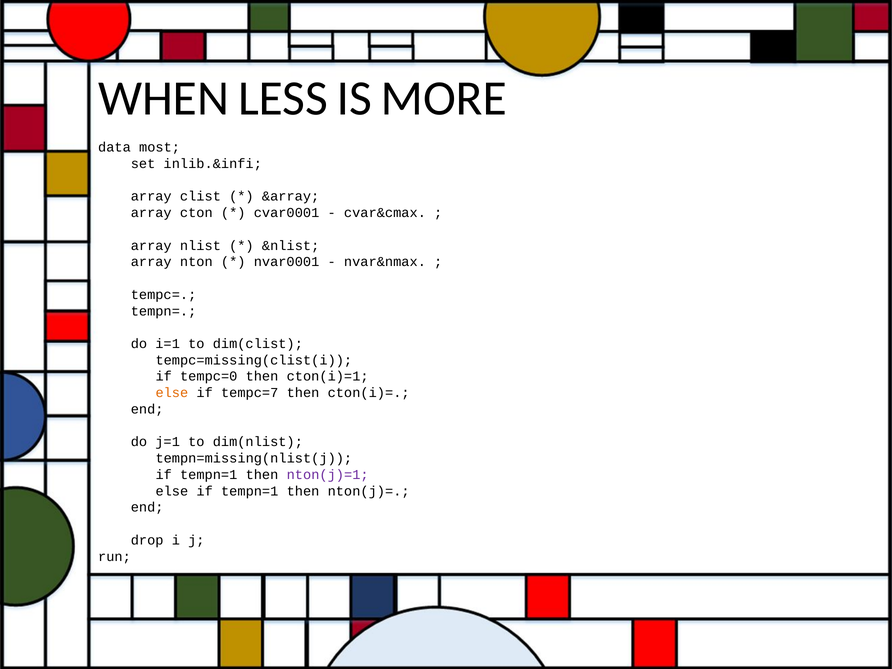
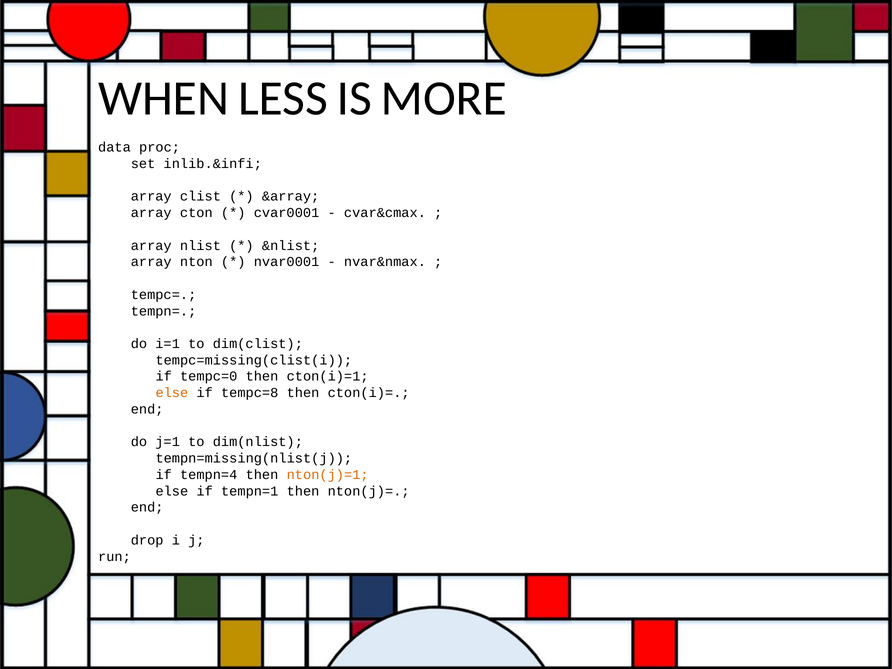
most: most -> proc
tempc=7: tempc=7 -> tempc=8
tempn=1 at (209, 475): tempn=1 -> tempn=4
nton(j)=1 colour: purple -> orange
